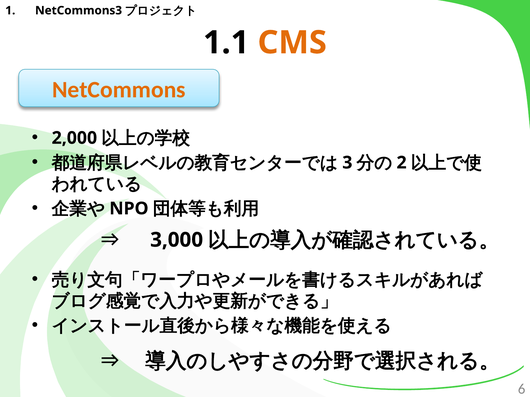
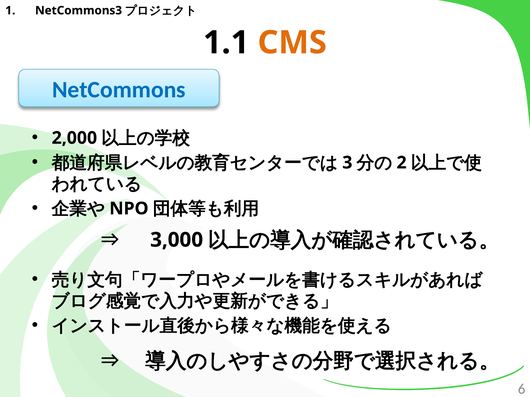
NetCommons colour: orange -> blue
